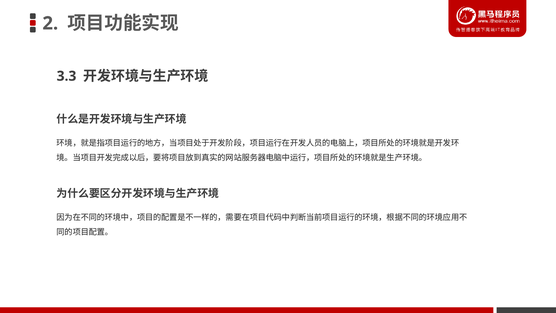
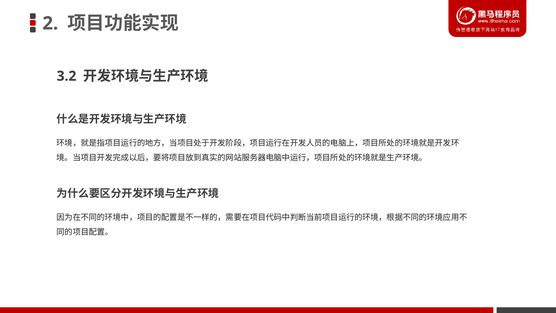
3.3: 3.3 -> 3.2
